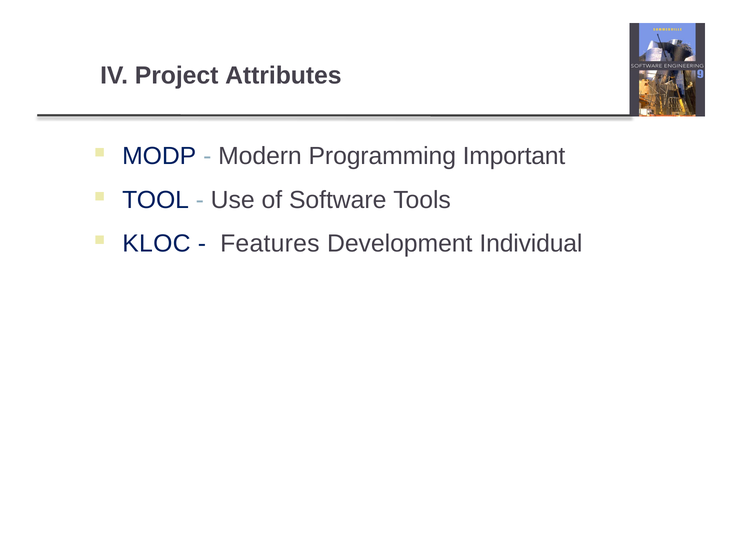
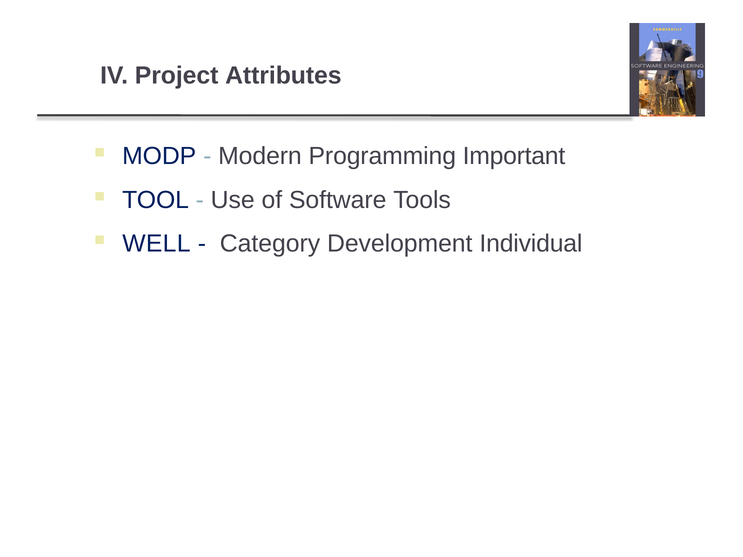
KLOC: KLOC -> WELL
Features: Features -> Category
